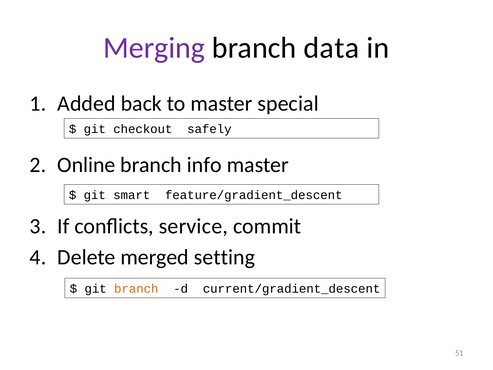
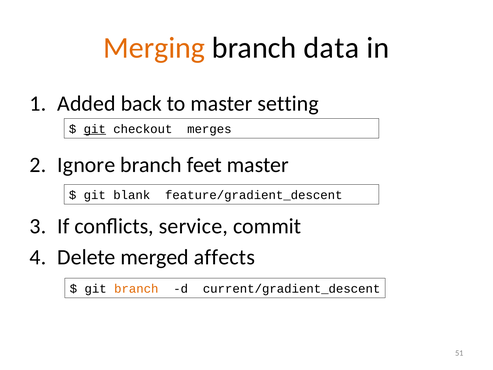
Merging colour: purple -> orange
special: special -> setting
git at (95, 129) underline: none -> present
safely: safely -> merges
Online: Online -> Ignore
info: info -> feet
smart: smart -> blank
setting: setting -> affects
